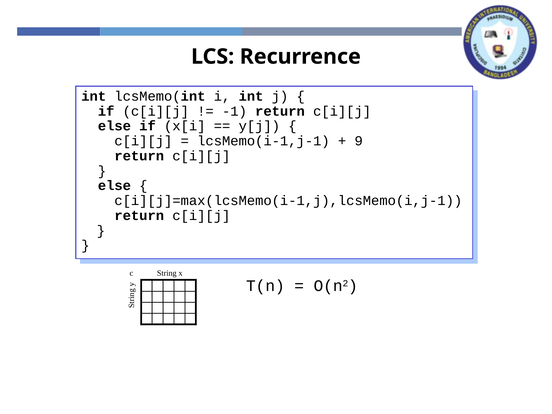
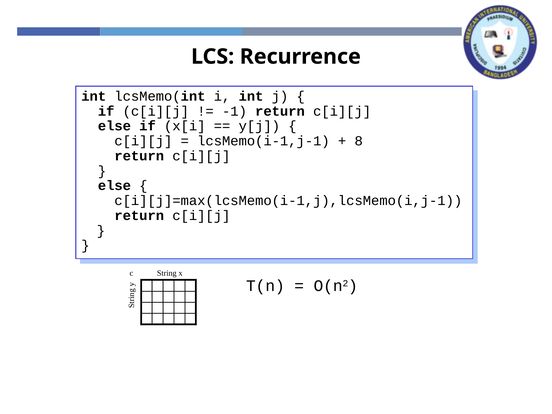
9: 9 -> 8
